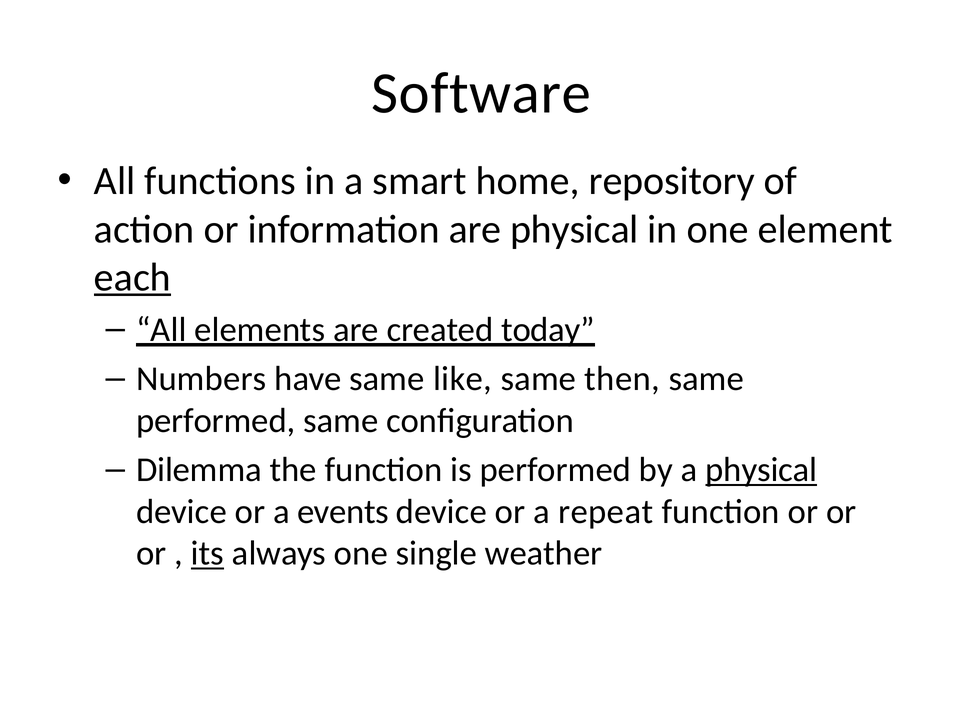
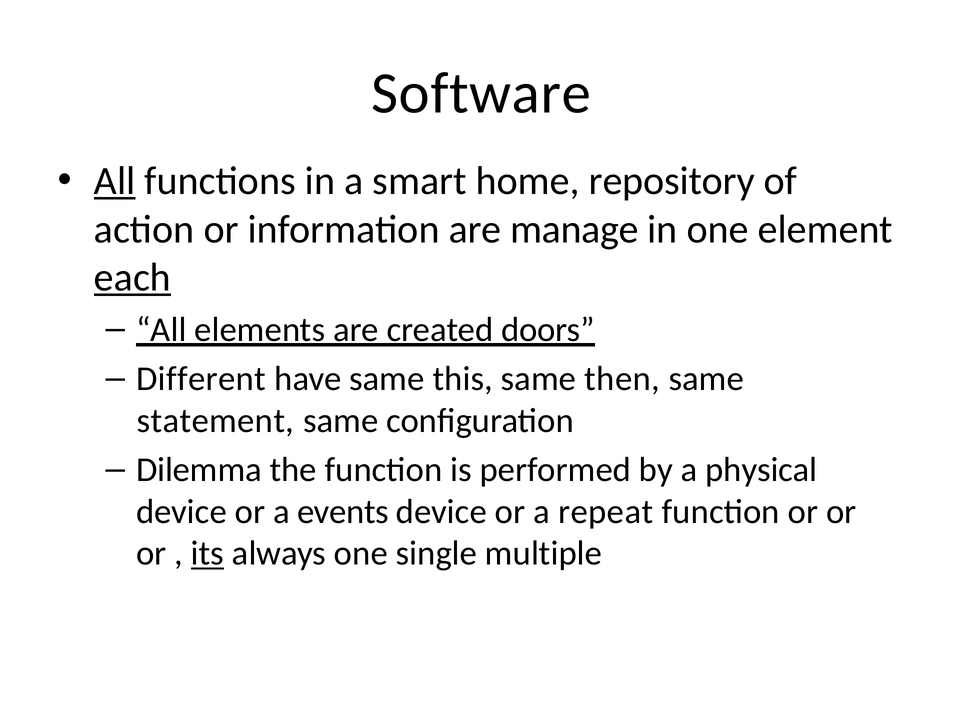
All at (115, 181) underline: none -> present
are physical: physical -> manage
today: today -> doors
Numbers: Numbers -> Different
like: like -> this
performed at (216, 420): performed -> statement
physical at (761, 469) underline: present -> none
weather: weather -> multiple
